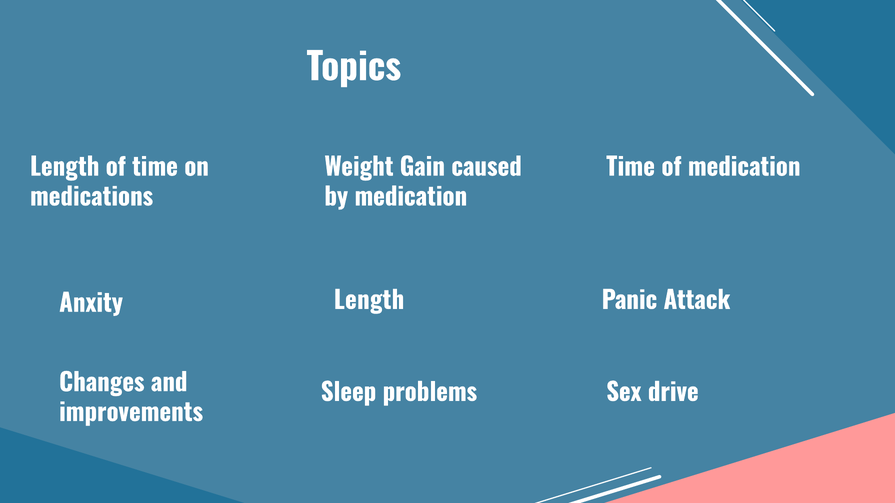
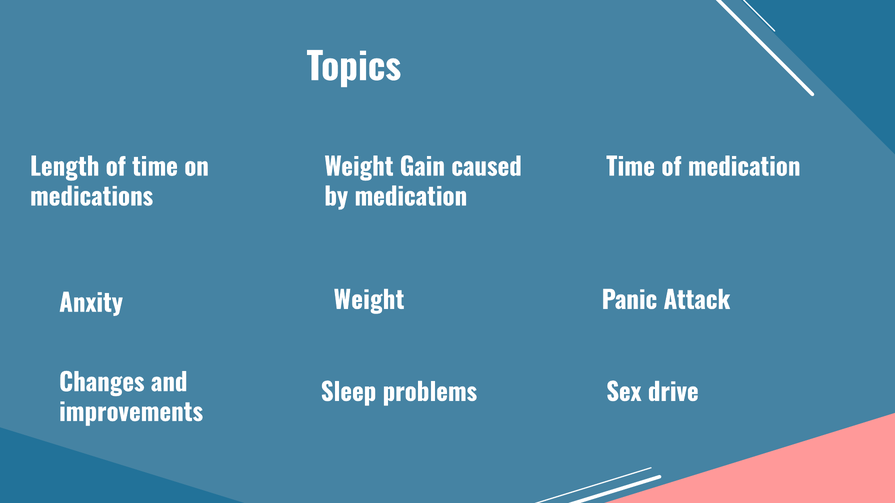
Anxity Length: Length -> Weight
